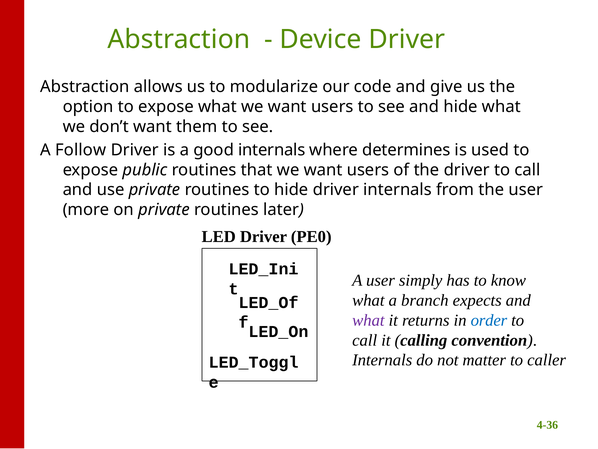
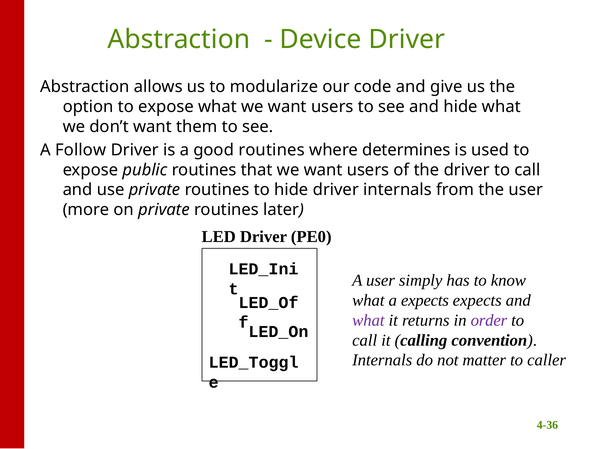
good internals: internals -> routines
a branch: branch -> expects
order colour: blue -> purple
